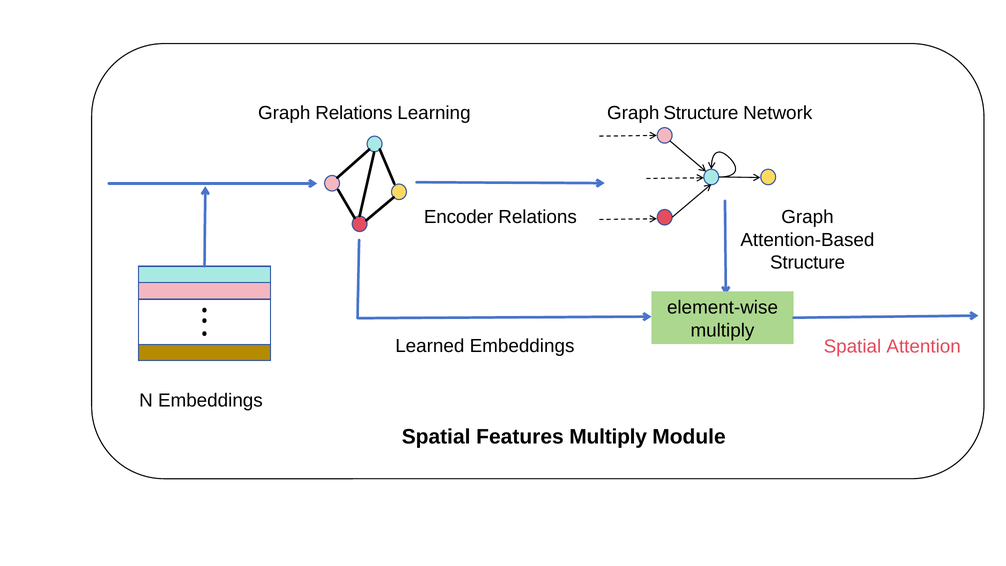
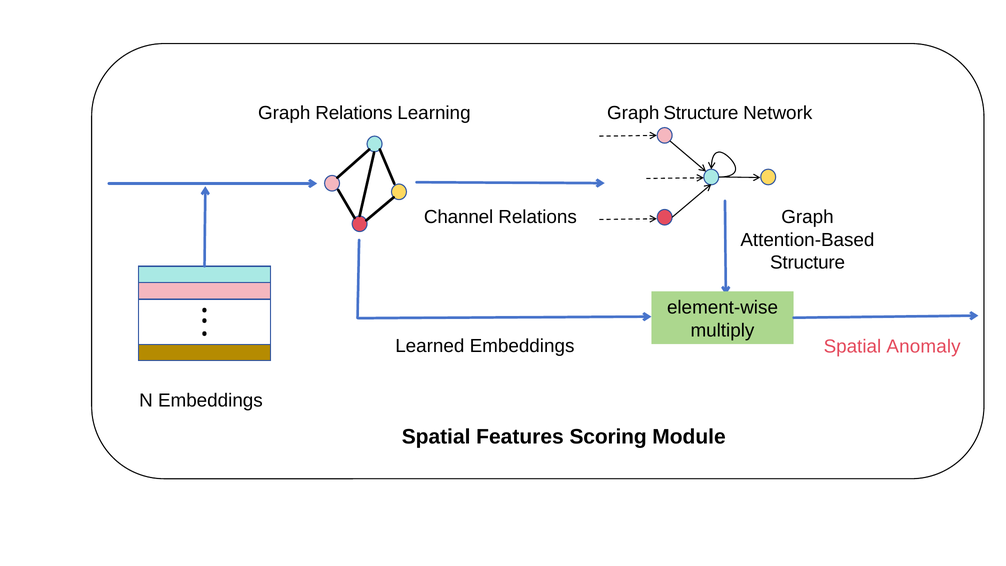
Encoder: Encoder -> Channel
Attention: Attention -> Anomaly
Features Multiply: Multiply -> Scoring
